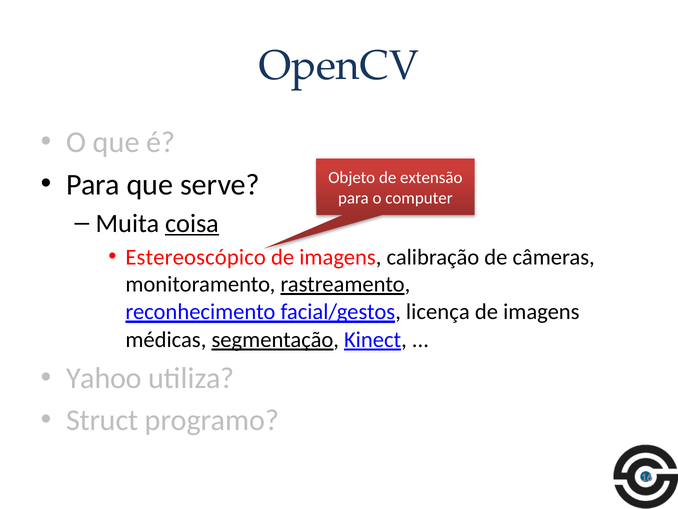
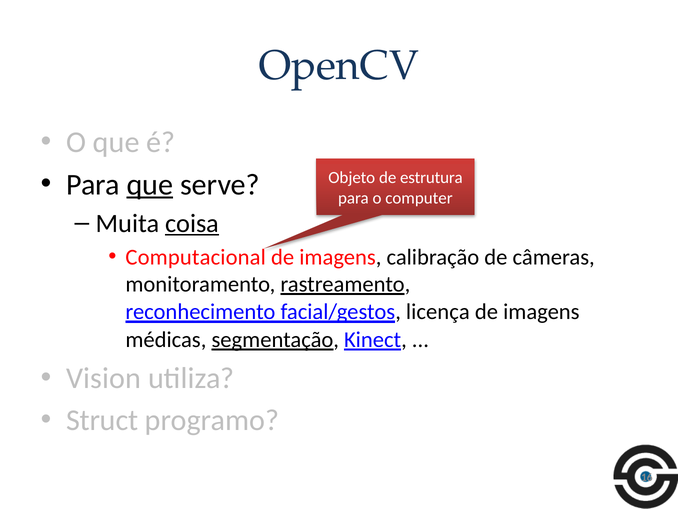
que at (150, 184) underline: none -> present
extensão: extensão -> estrutura
Estereoscópico: Estereoscópico -> Computacional
Yahoo: Yahoo -> Vision
